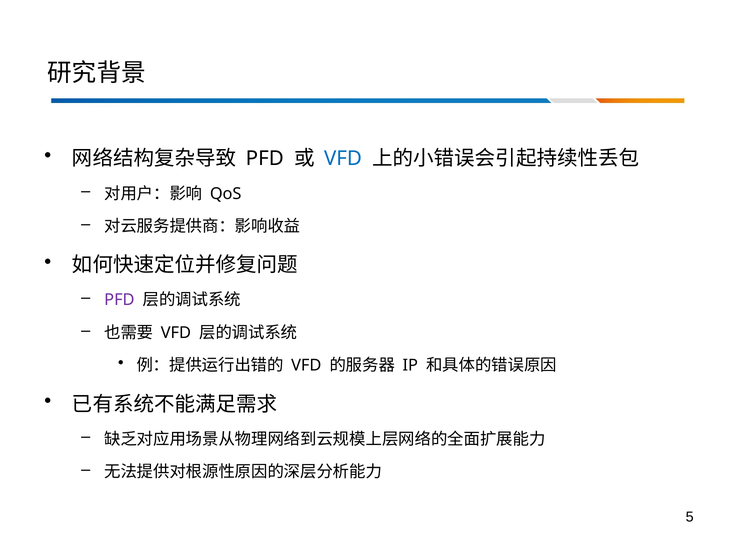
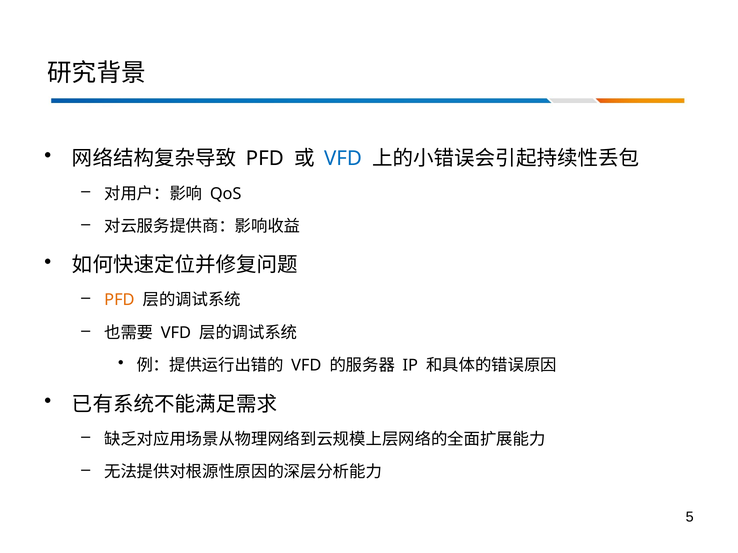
PFD at (119, 300) colour: purple -> orange
